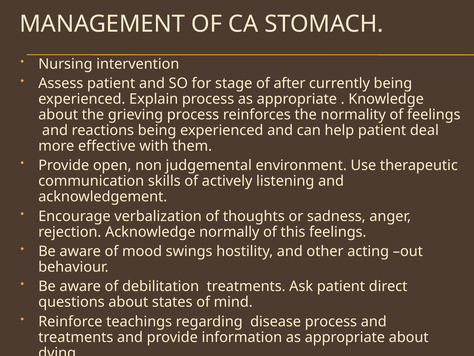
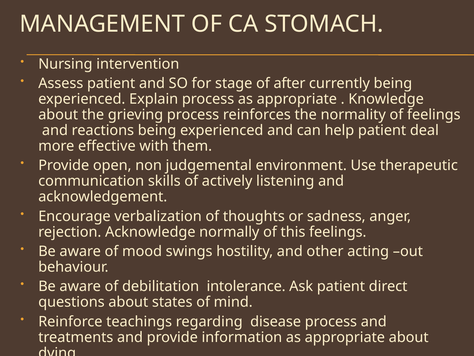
debilitation treatments: treatments -> intolerance
